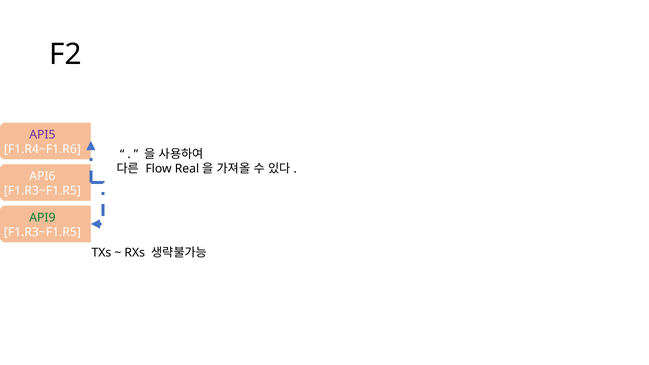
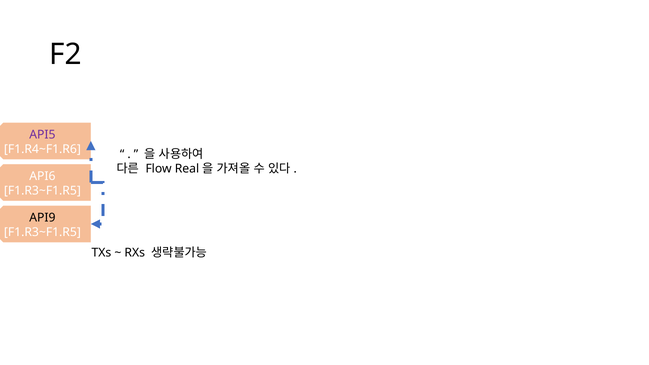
API9 colour: green -> black
